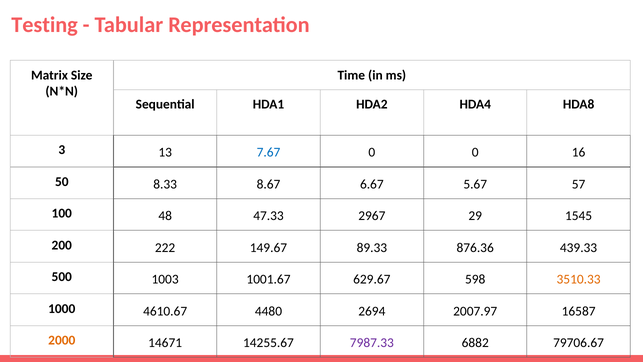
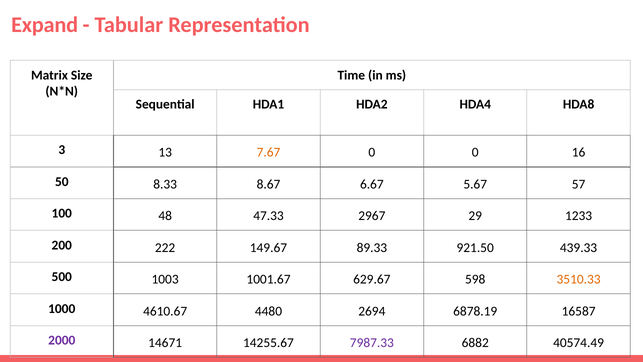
Testing: Testing -> Expand
7.67 colour: blue -> orange
1545: 1545 -> 1233
876.36: 876.36 -> 921.50
2007.97: 2007.97 -> 6878.19
2000 colour: orange -> purple
79706.67: 79706.67 -> 40574.49
